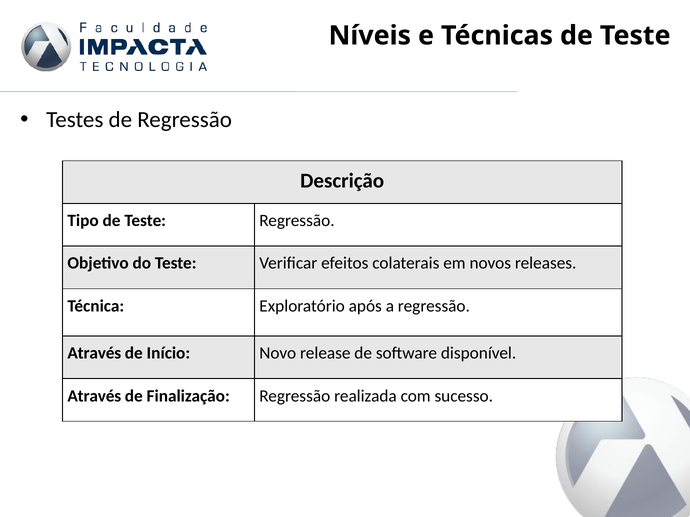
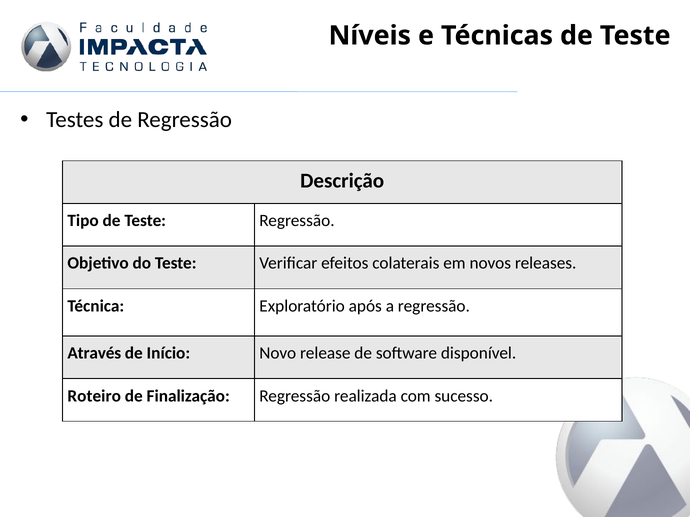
Através at (94, 396): Através -> Roteiro
